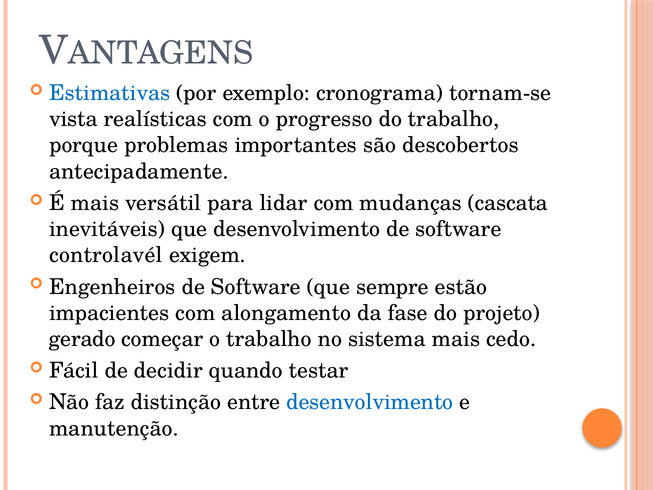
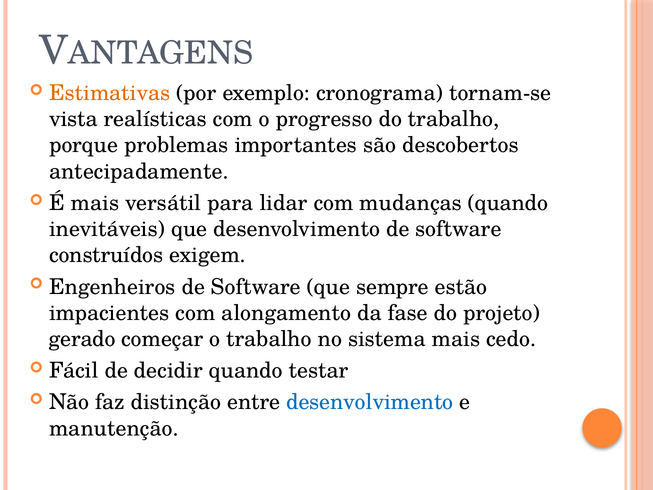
Estimativas colour: blue -> orange
mudanças cascata: cascata -> quando
controlavél: controlavél -> construídos
